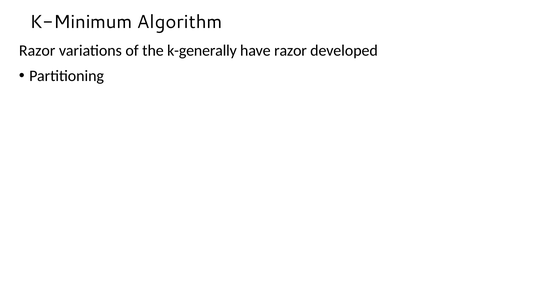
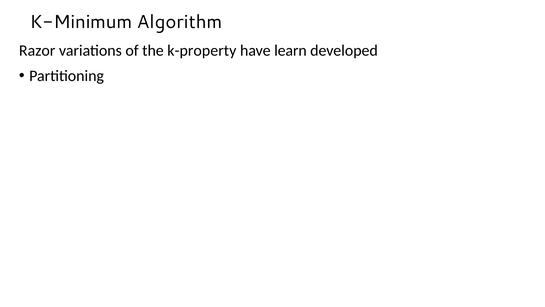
k-generally: k-generally -> k-property
have razor: razor -> learn
